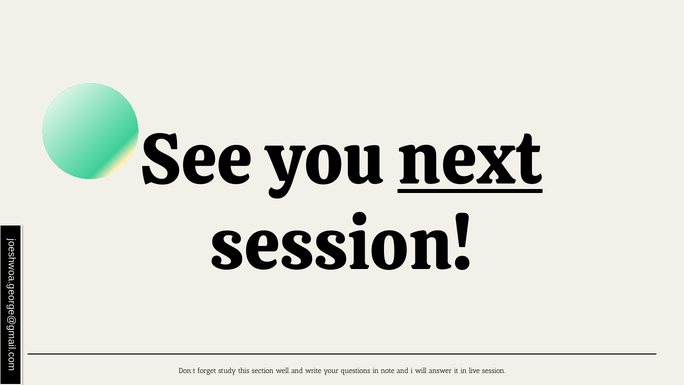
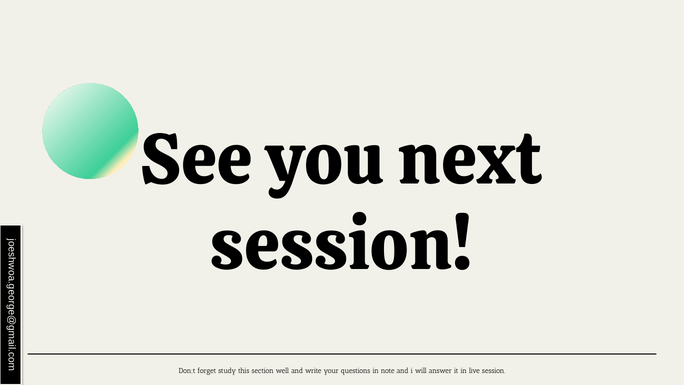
next underline: present -> none
